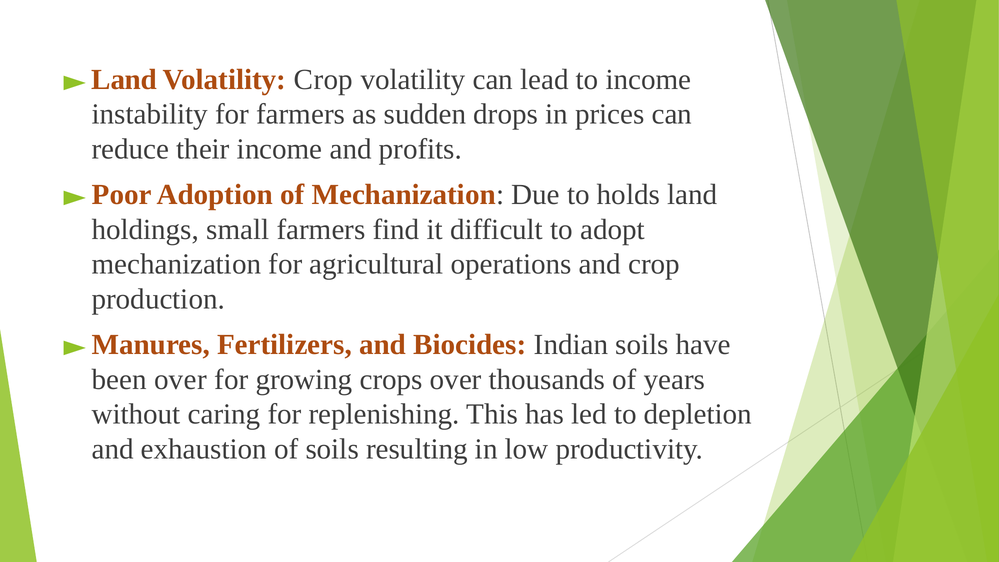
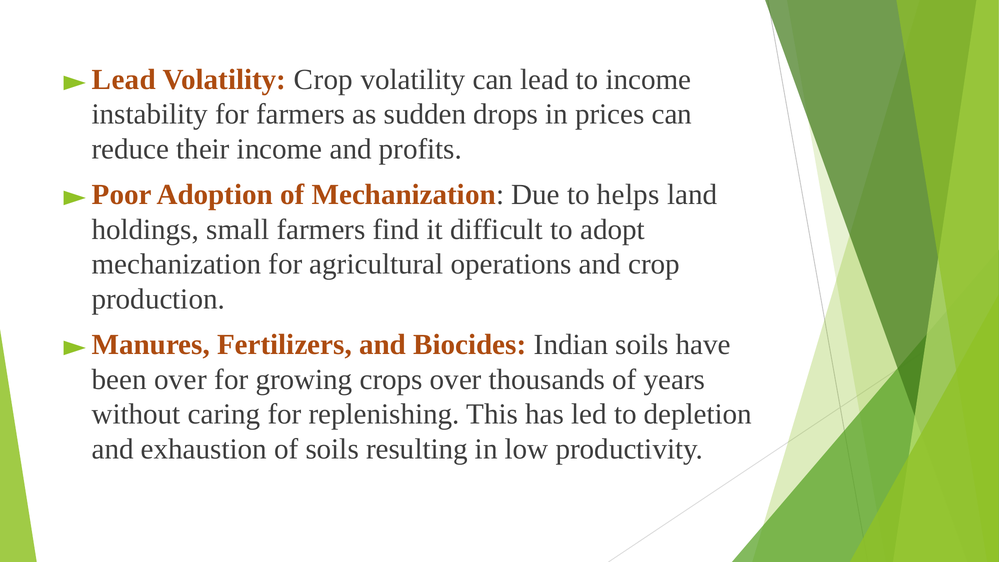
Land at (124, 79): Land -> Lead
holds: holds -> helps
